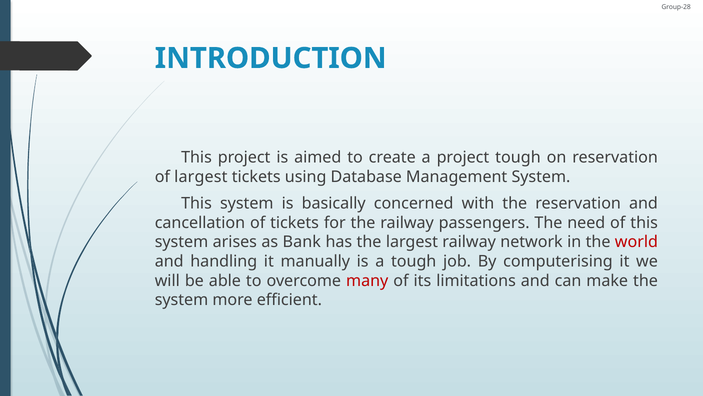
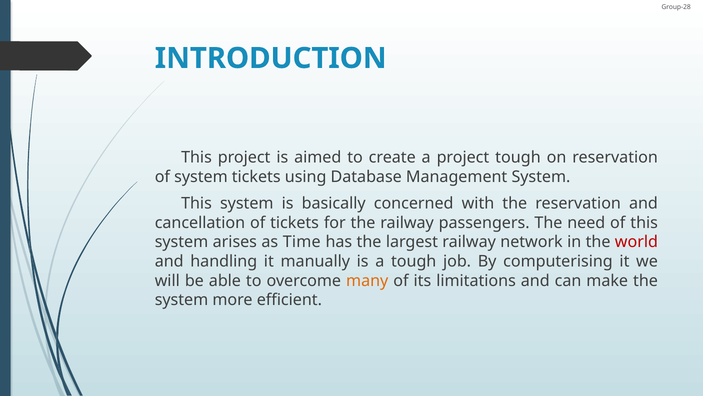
of largest: largest -> system
Bank: Bank -> Time
many colour: red -> orange
